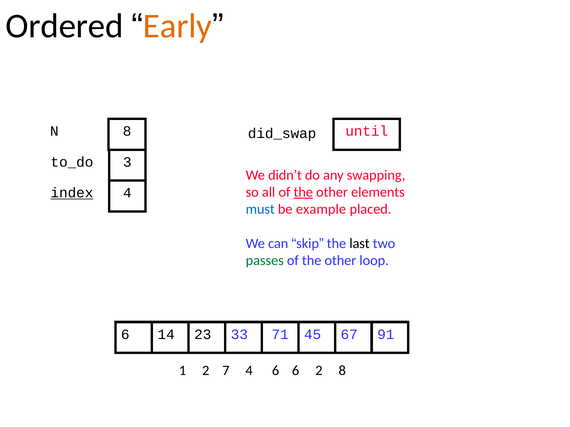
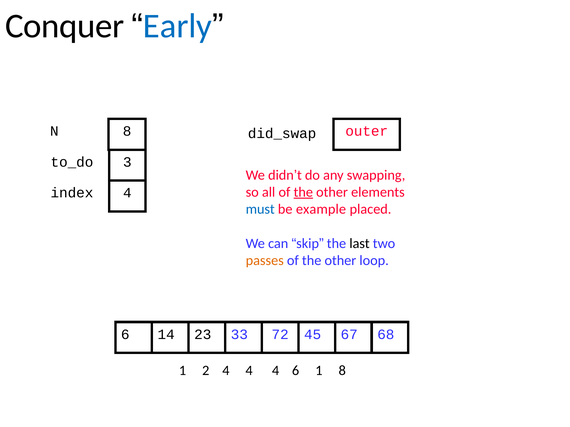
Ordered: Ordered -> Conquer
Early colour: orange -> blue
until: until -> outer
index underline: present -> none
passes colour: green -> orange
71: 71 -> 72
91: 91 -> 68
2 7: 7 -> 4
6 at (276, 371): 6 -> 4
6 2: 2 -> 1
